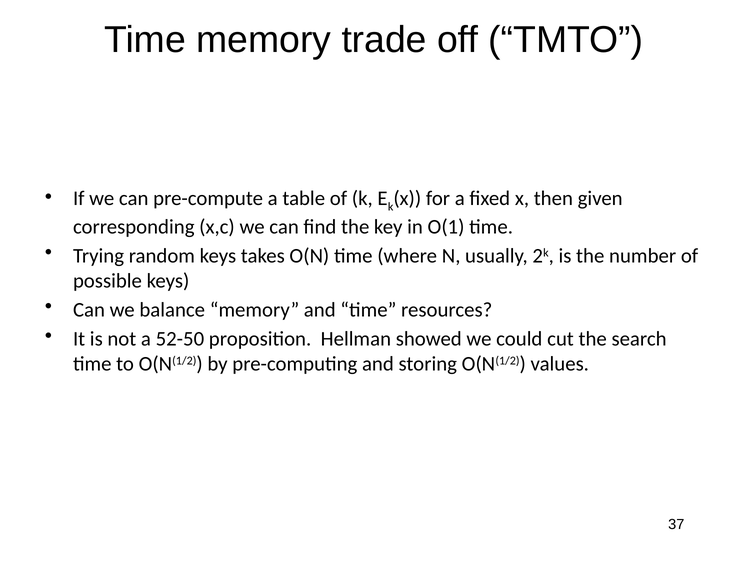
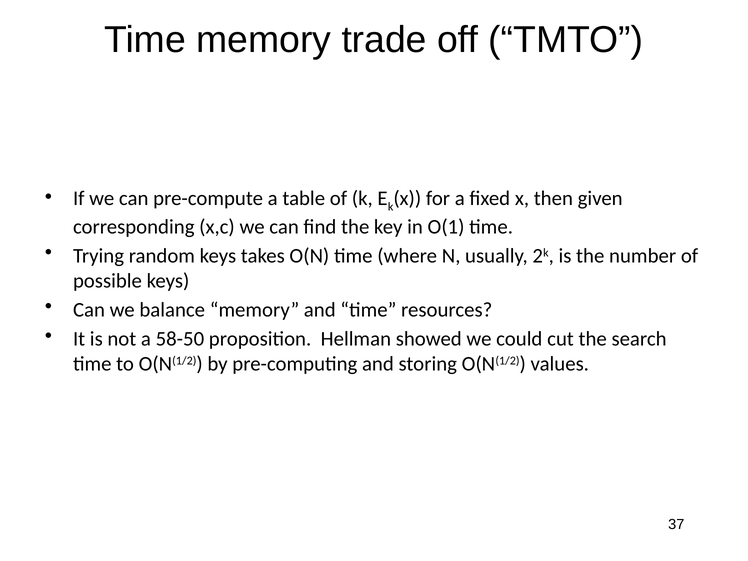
52-50: 52-50 -> 58-50
